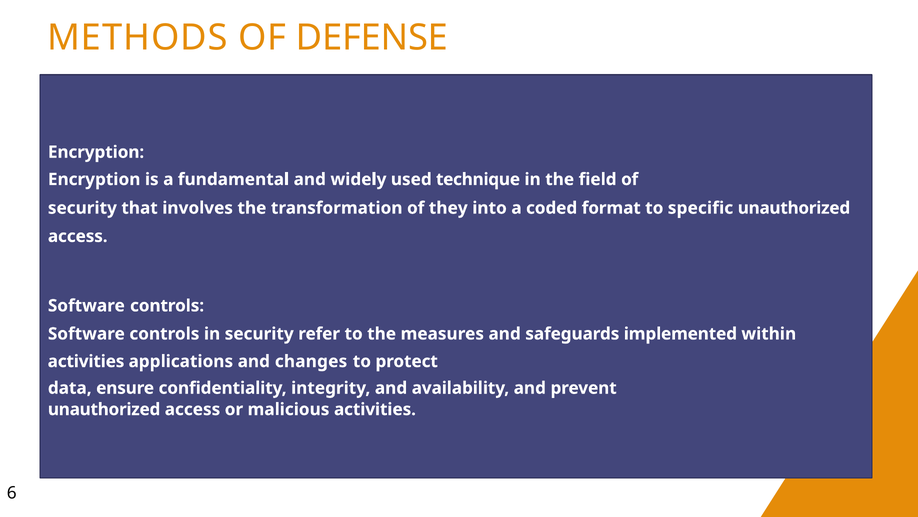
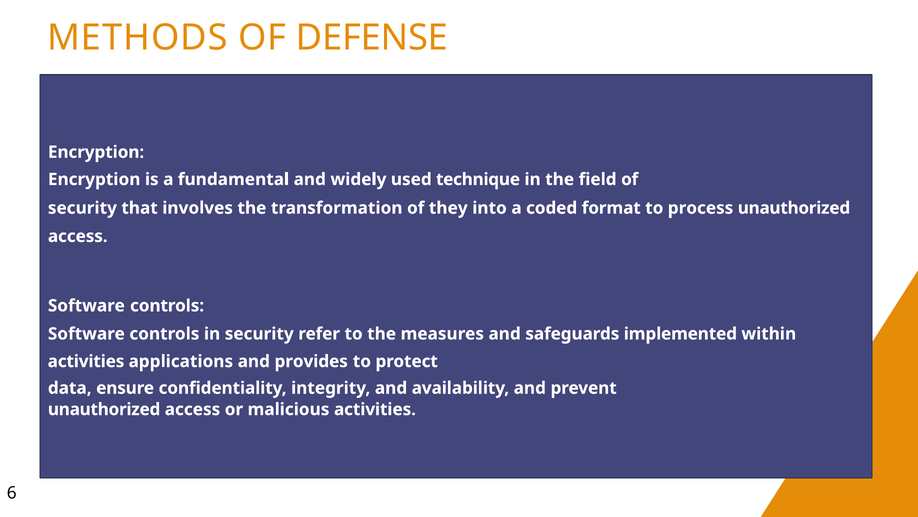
specific: specific -> process
changes: changes -> provides
